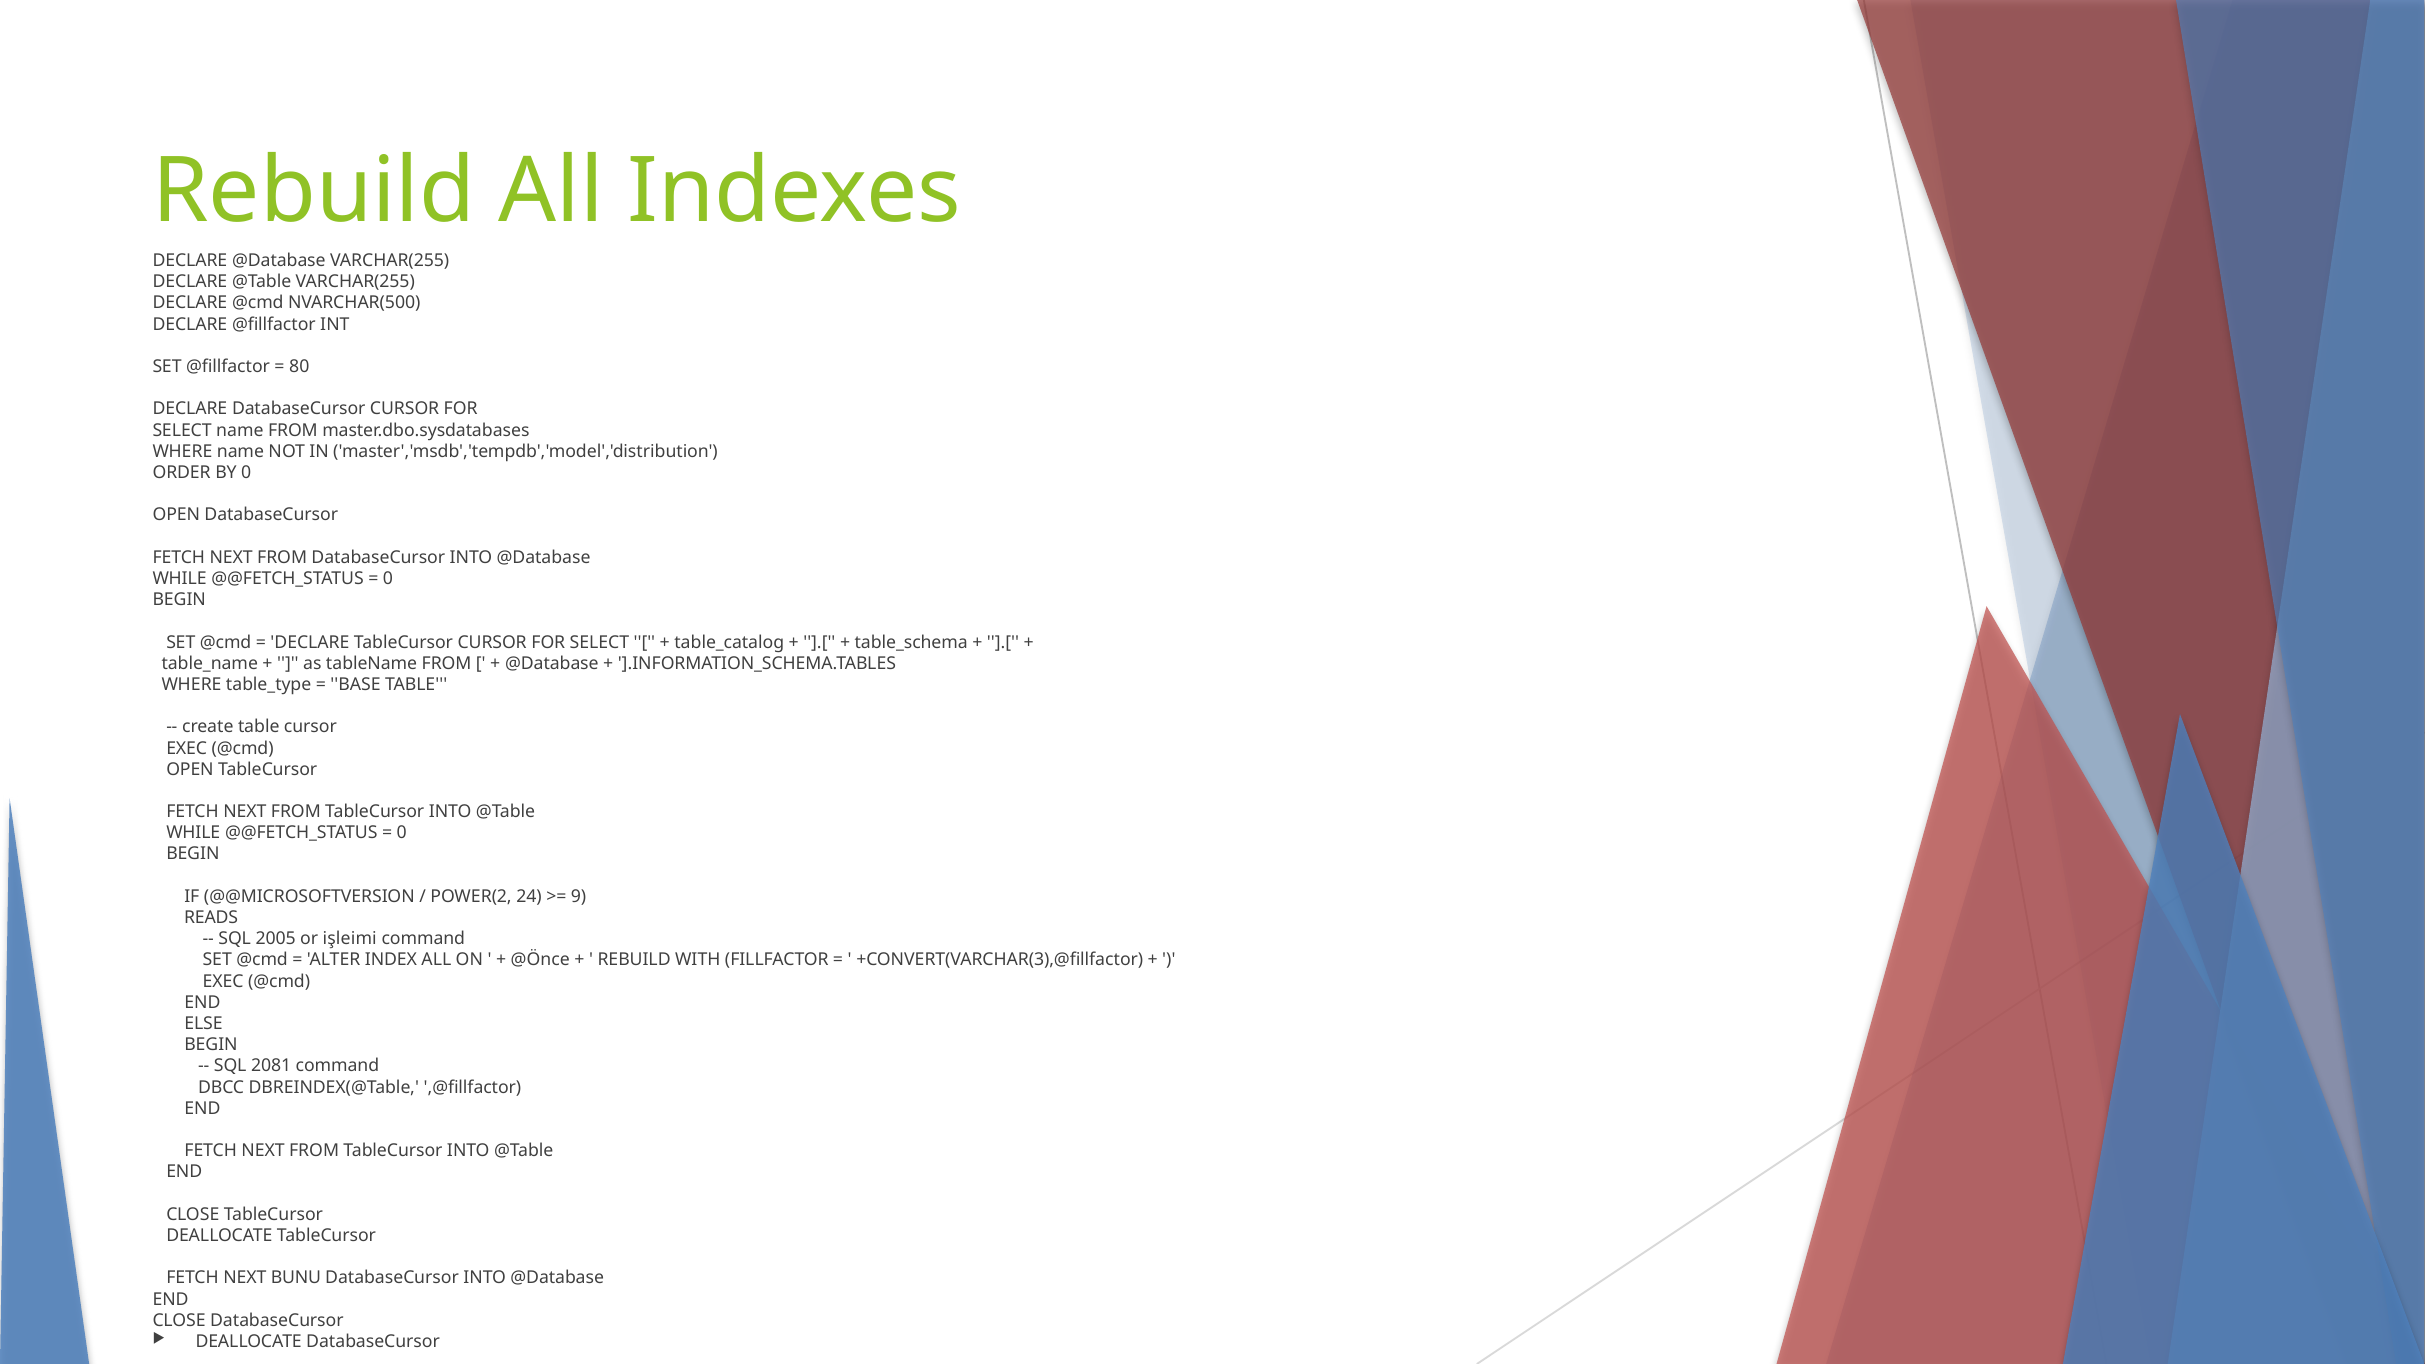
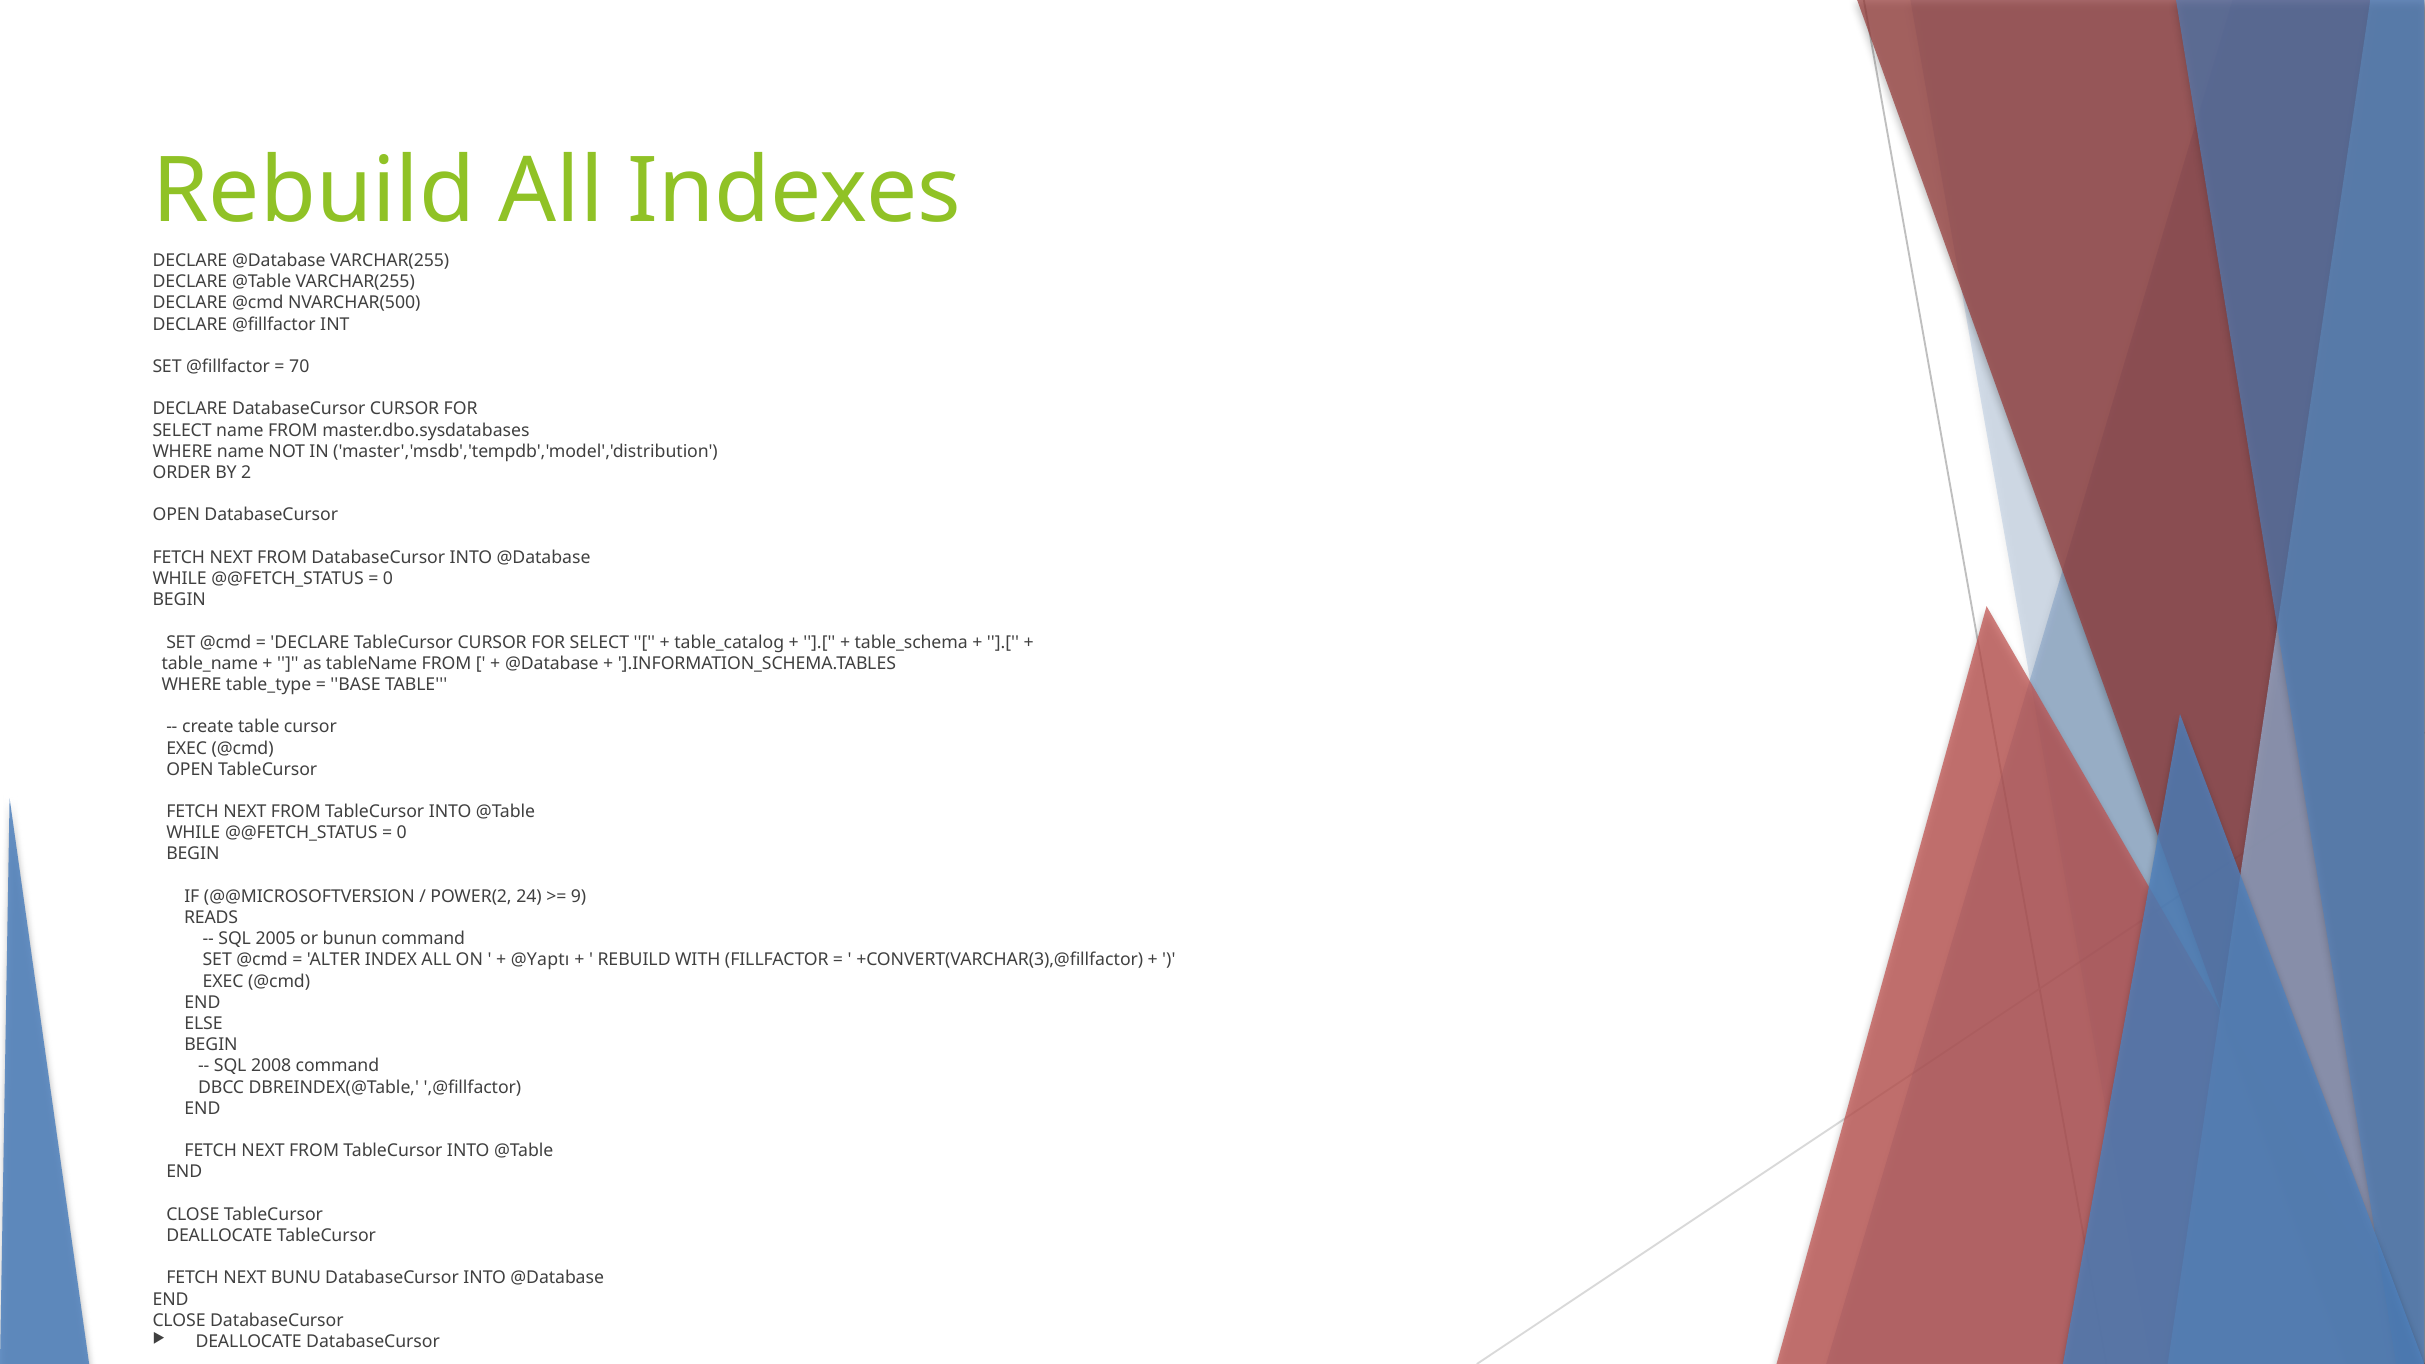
80: 80 -> 70
BY 0: 0 -> 2
işleimi: işleimi -> bunun
@Önce: @Önce -> @Yaptı
2081: 2081 -> 2008
